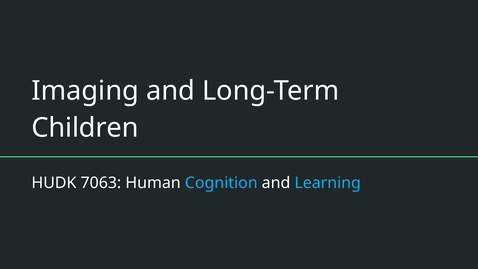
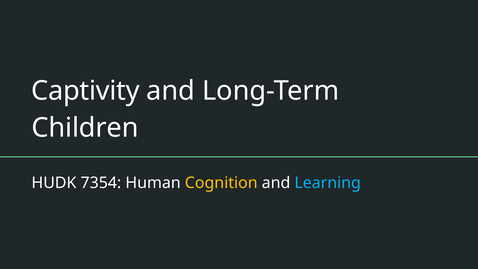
Imaging: Imaging -> Captivity
7063: 7063 -> 7354
Cognition colour: light blue -> yellow
